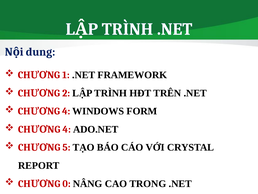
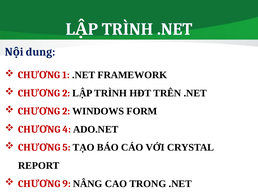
4 at (66, 111): 4 -> 2
0: 0 -> 9
